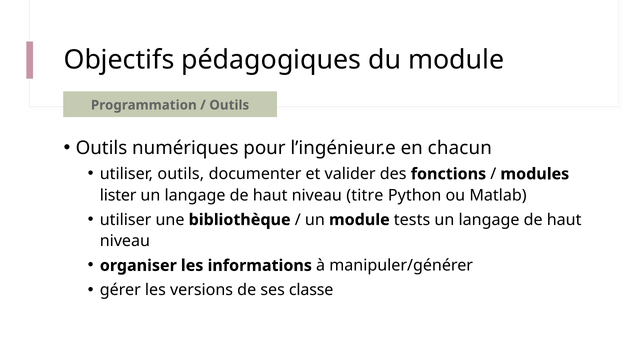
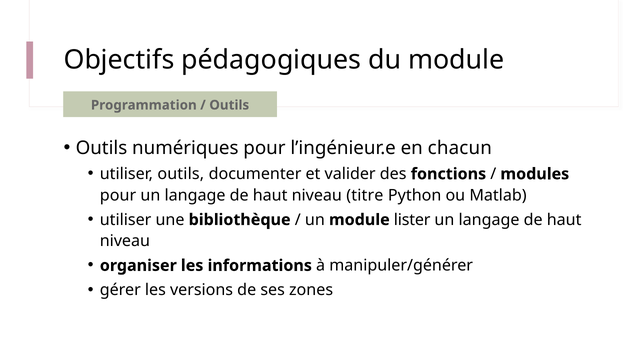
lister at (118, 195): lister -> pour
tests: tests -> lister
classe: classe -> zones
